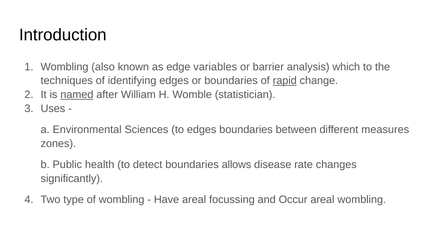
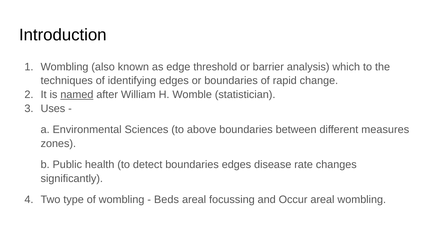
variables: variables -> threshold
rapid underline: present -> none
to edges: edges -> above
boundaries allows: allows -> edges
Have: Have -> Beds
